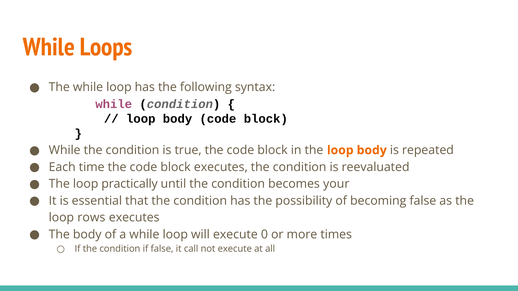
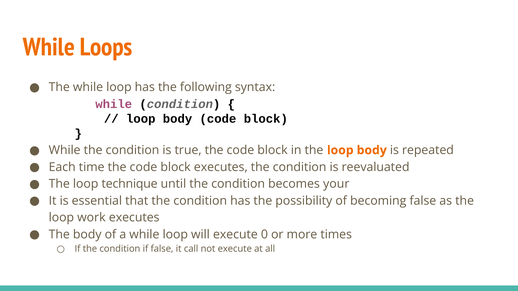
practically: practically -> technique
rows: rows -> work
